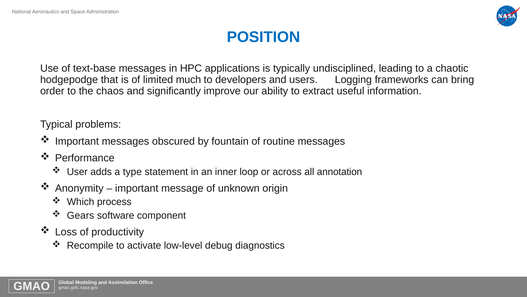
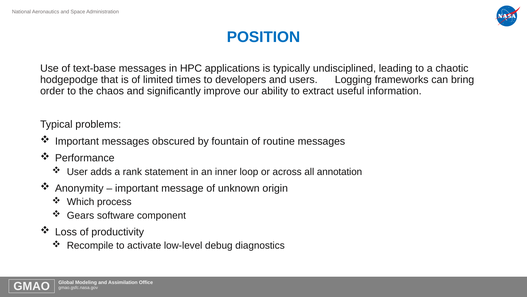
much: much -> times
type: type -> rank
